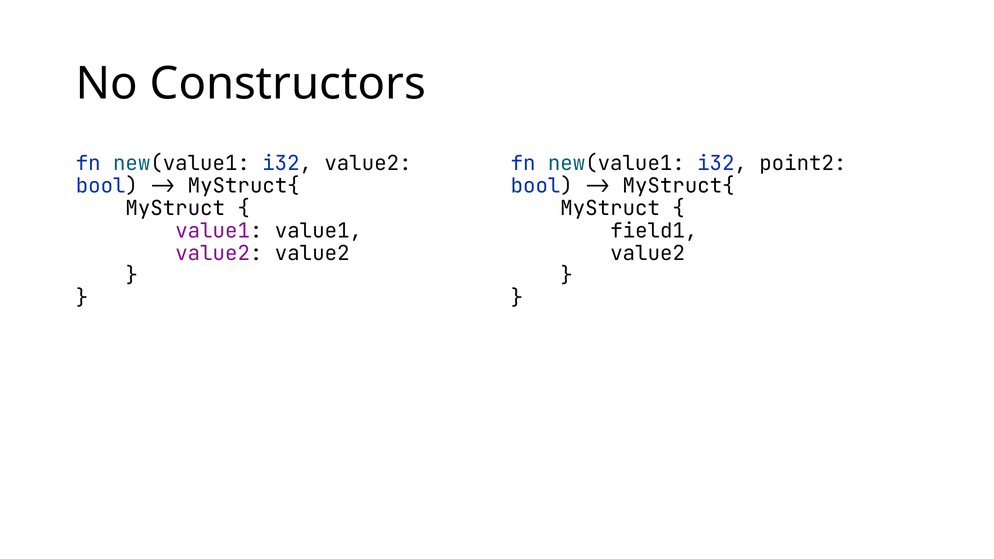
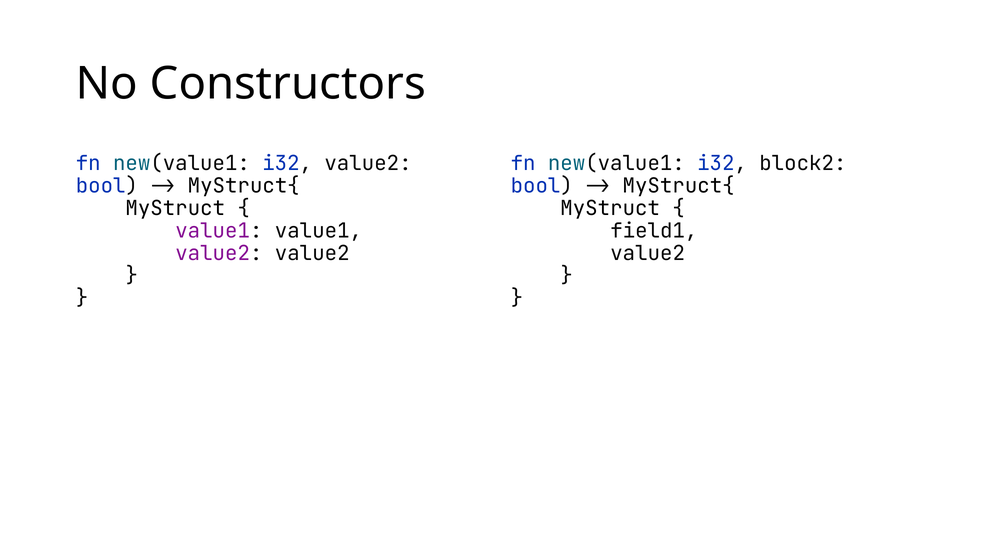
point2: point2 -> block2
